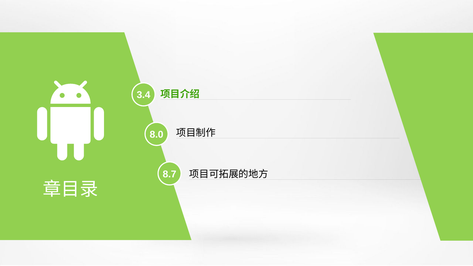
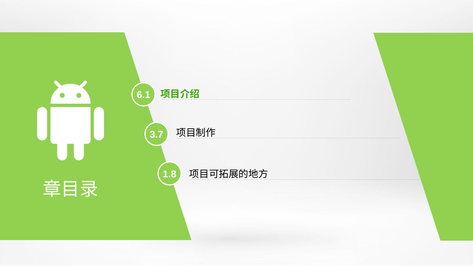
3.4: 3.4 -> 6.1
8.0: 8.0 -> 3.7
8.7: 8.7 -> 1.8
